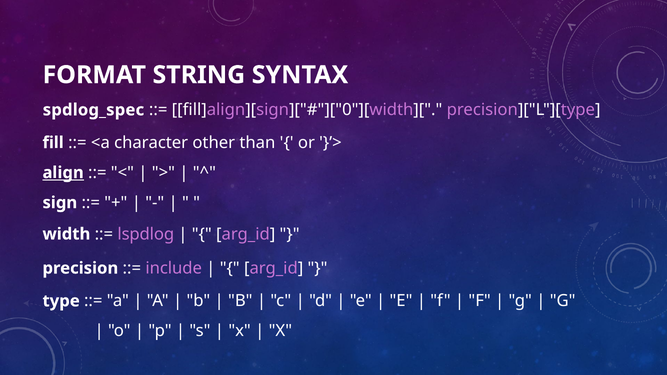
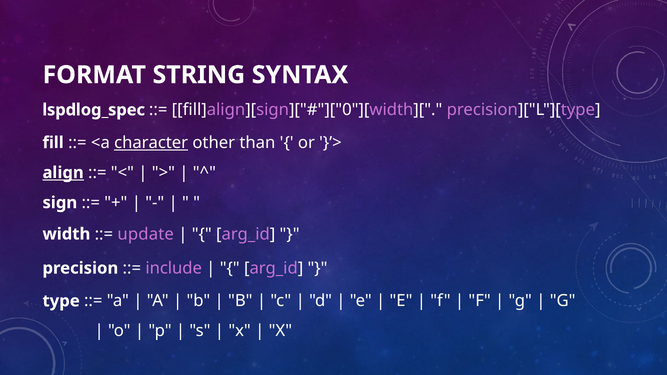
spdlog_spec: spdlog_spec -> lspdlog_spec
character underline: none -> present
lspdlog: lspdlog -> update
